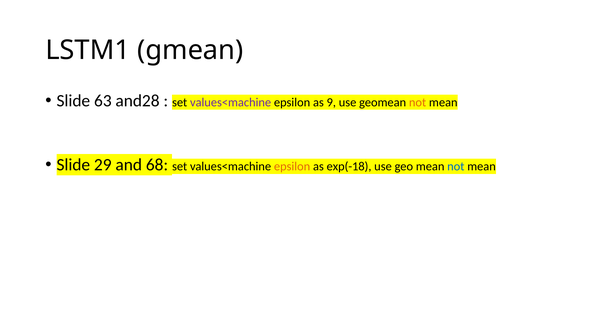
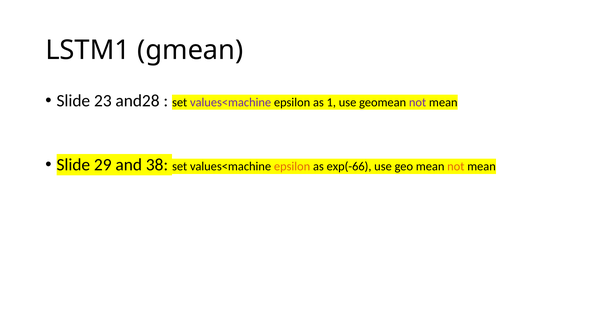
63: 63 -> 23
9: 9 -> 1
not at (418, 102) colour: orange -> purple
68: 68 -> 38
exp(-18: exp(-18 -> exp(-66
not at (456, 166) colour: blue -> orange
